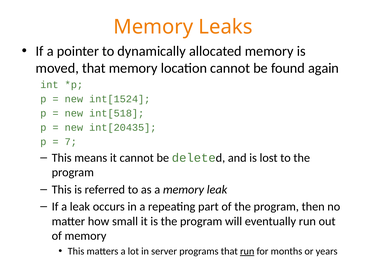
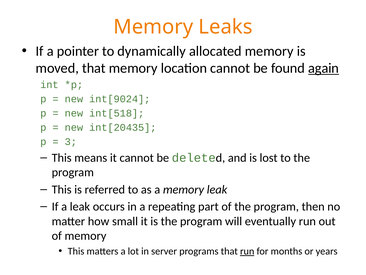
again underline: none -> present
int[1524: int[1524 -> int[9024
7: 7 -> 3
